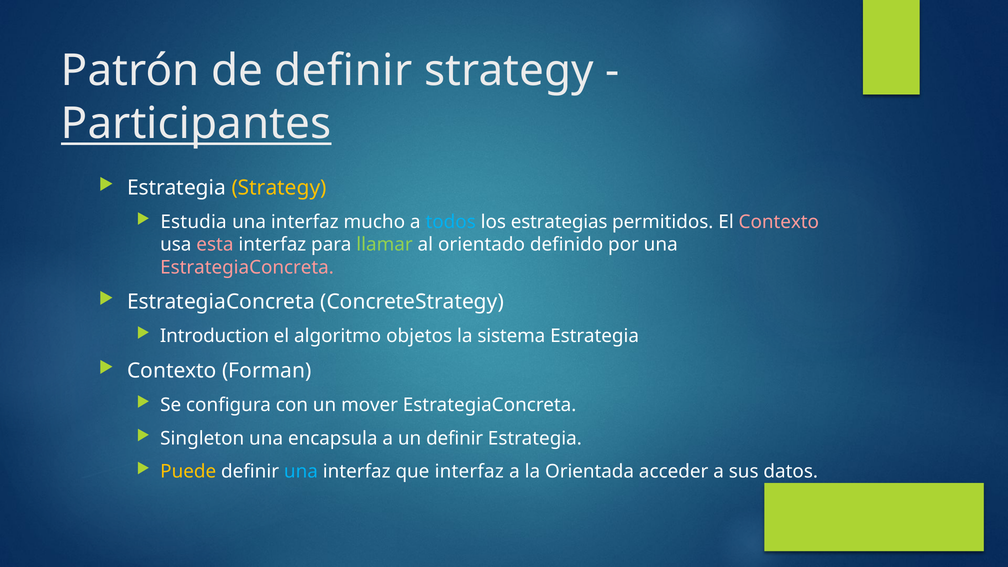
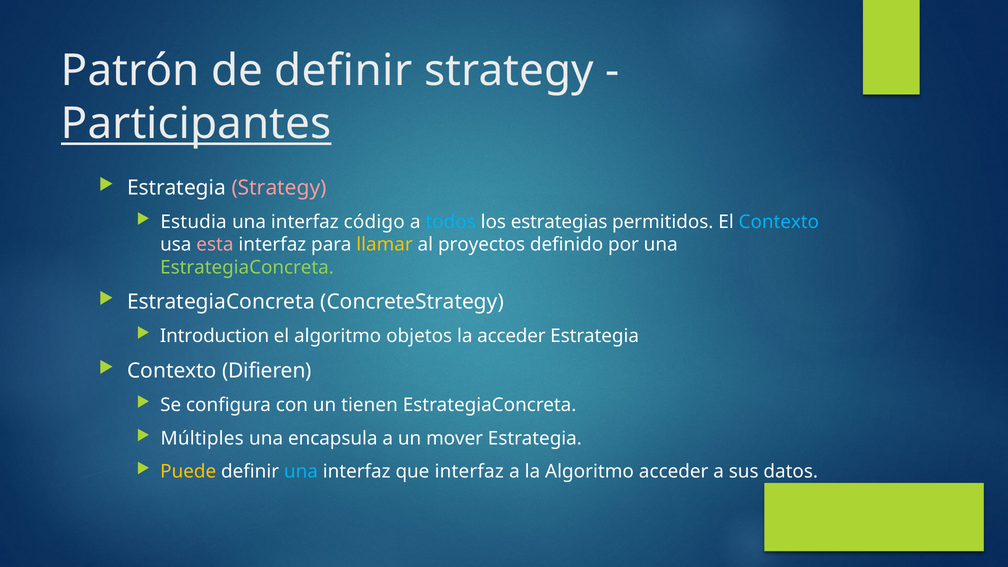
Strategy at (279, 188) colour: yellow -> pink
mucho: mucho -> código
Contexto at (779, 222) colour: pink -> light blue
llamar colour: light green -> yellow
orientado: orientado -> proyectos
EstrategiaConcreta at (247, 267) colour: pink -> light green
la sistema: sistema -> acceder
Forman: Forman -> Difieren
mover: mover -> tienen
Singleton: Singleton -> Múltiples
un definir: definir -> mover
la Orientada: Orientada -> Algoritmo
